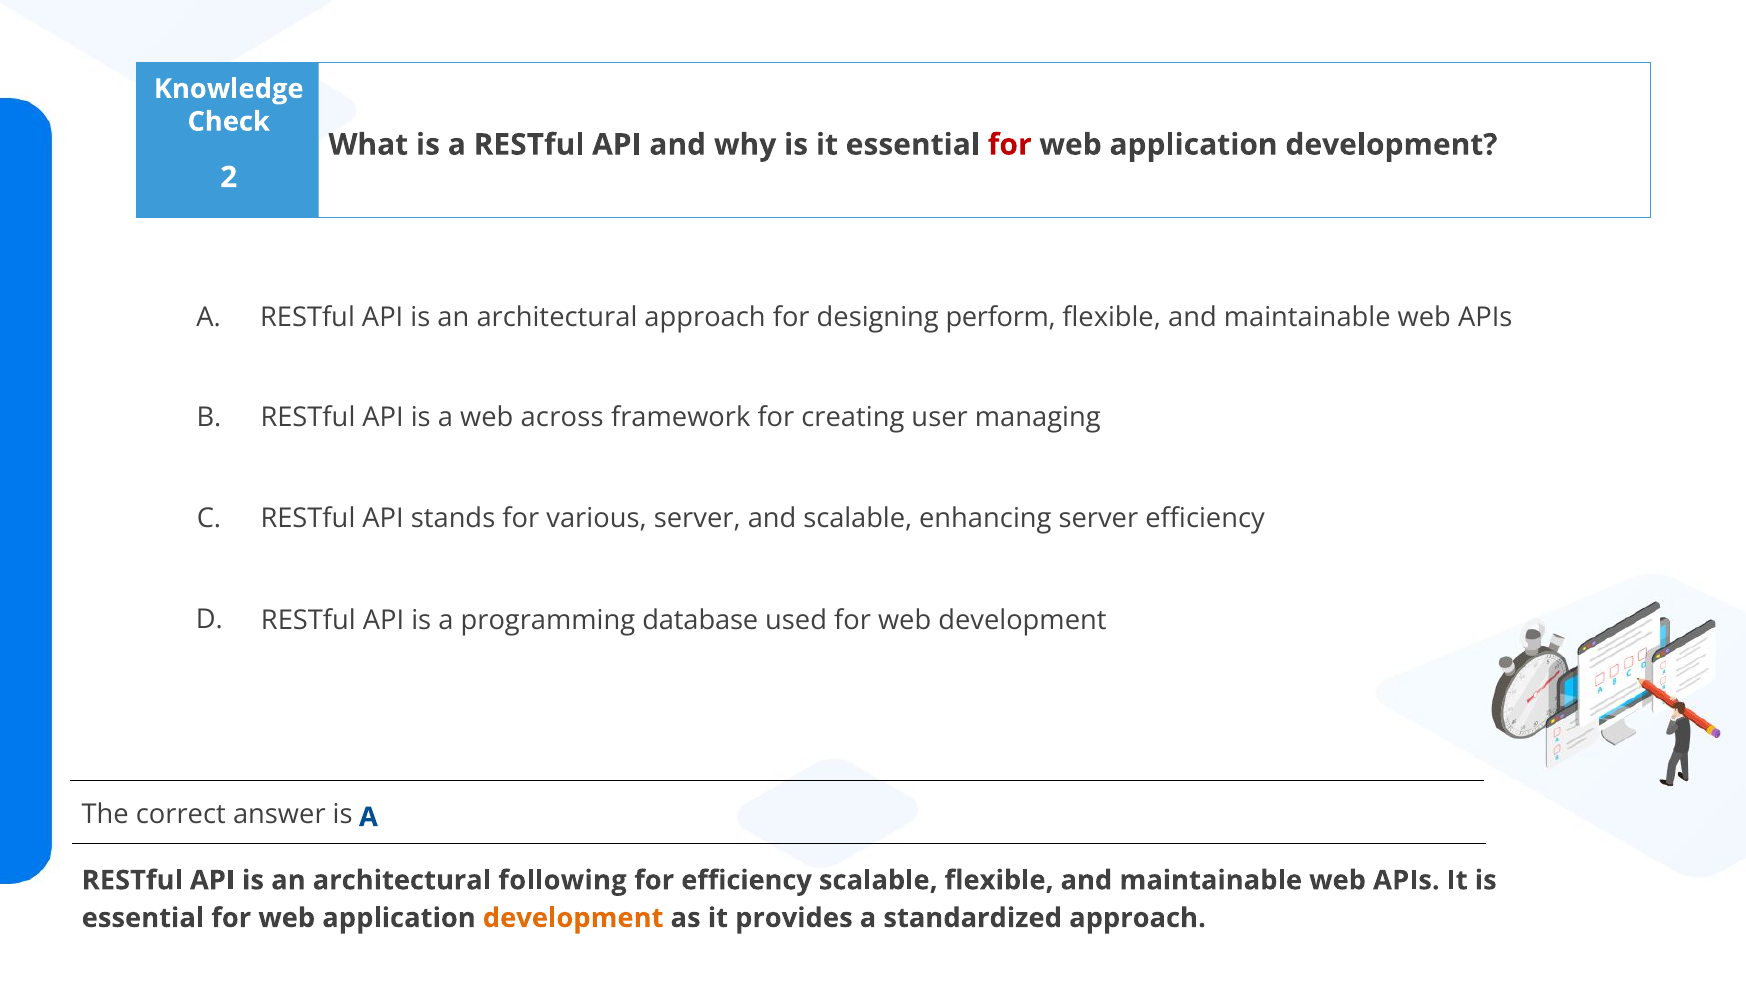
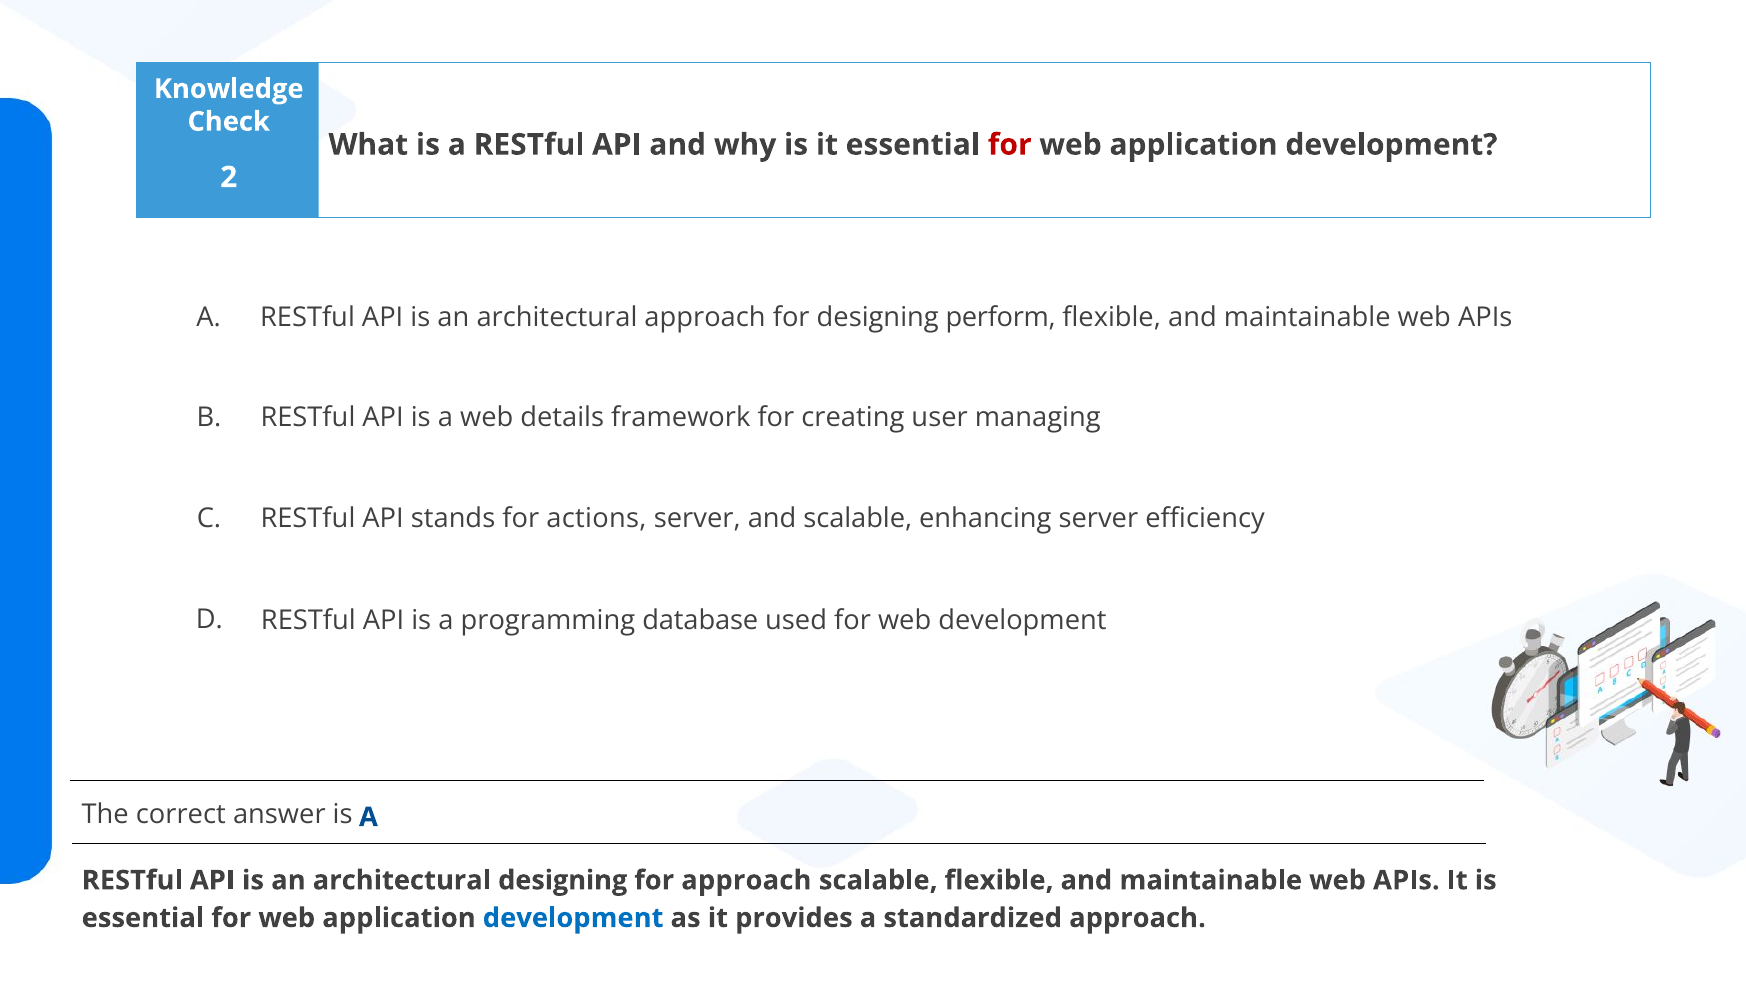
across: across -> details
various: various -> actions
architectural following: following -> designing
for efficiency: efficiency -> approach
development at (573, 918) colour: orange -> blue
